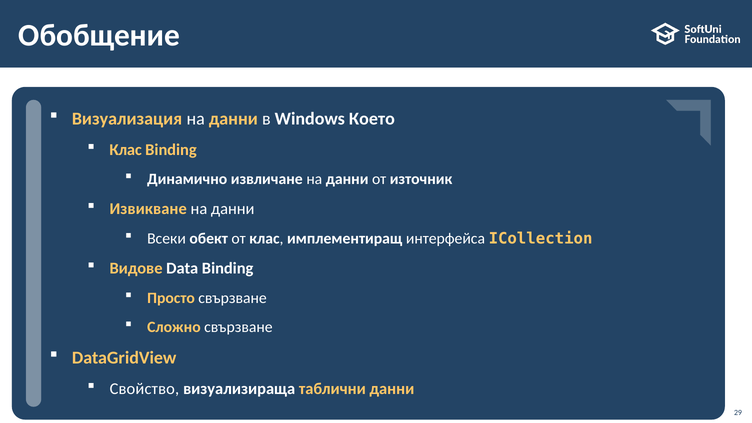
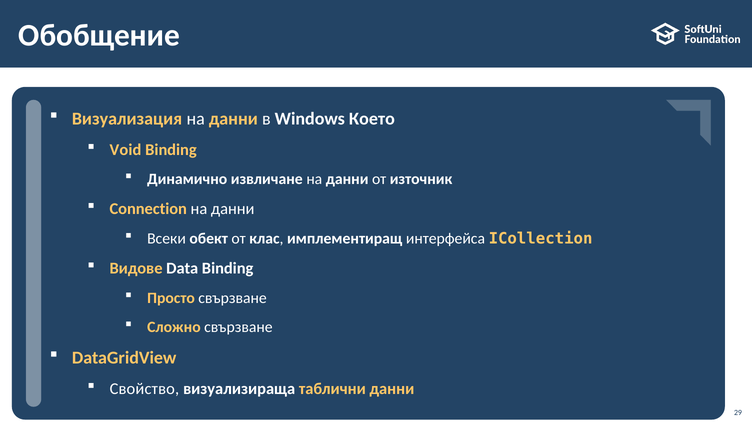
Клас at (126, 150): Клас -> Void
Извикване: Извикване -> Connection
